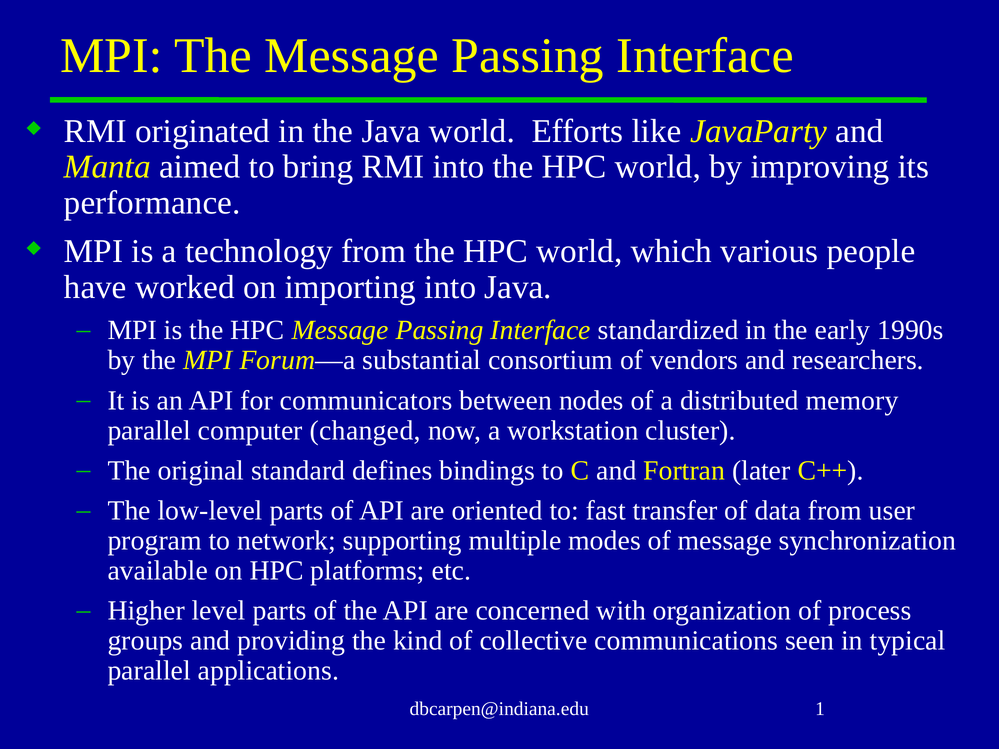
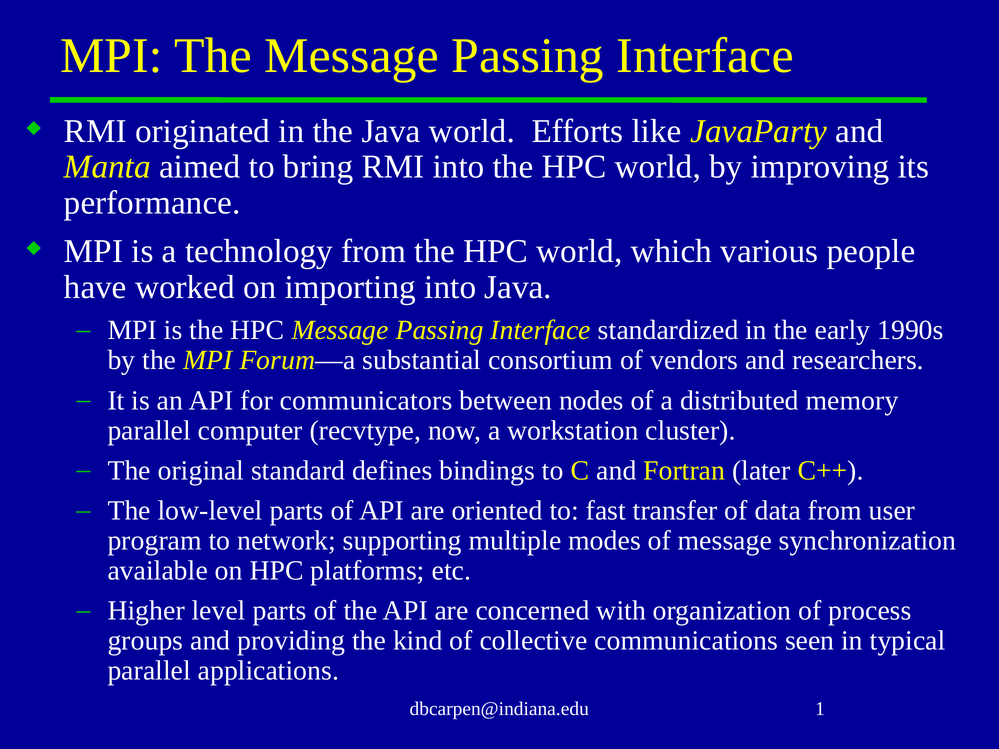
changed: changed -> recvtype
